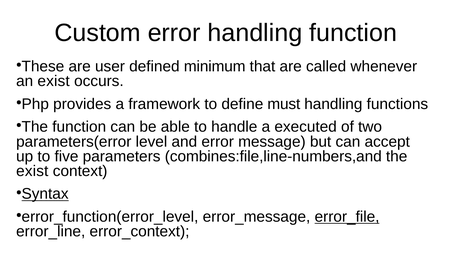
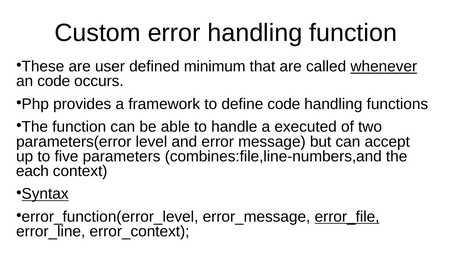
whenever underline: none -> present
an exist: exist -> code
define must: must -> code
exist at (32, 171): exist -> each
